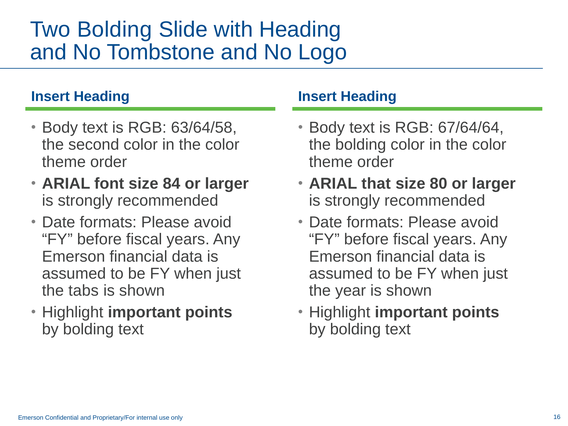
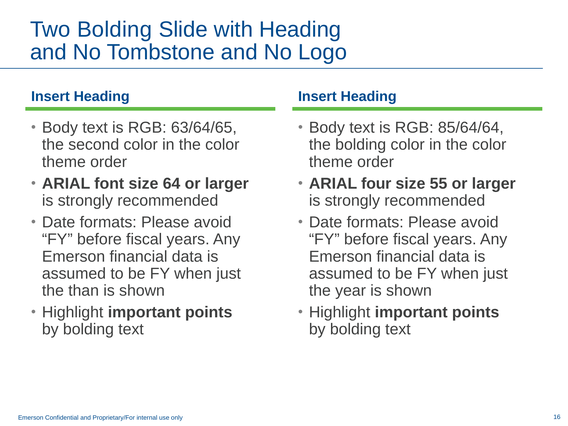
63/64/58: 63/64/58 -> 63/64/65
67/64/64: 67/64/64 -> 85/64/64
84: 84 -> 64
that: that -> four
80: 80 -> 55
tabs: tabs -> than
